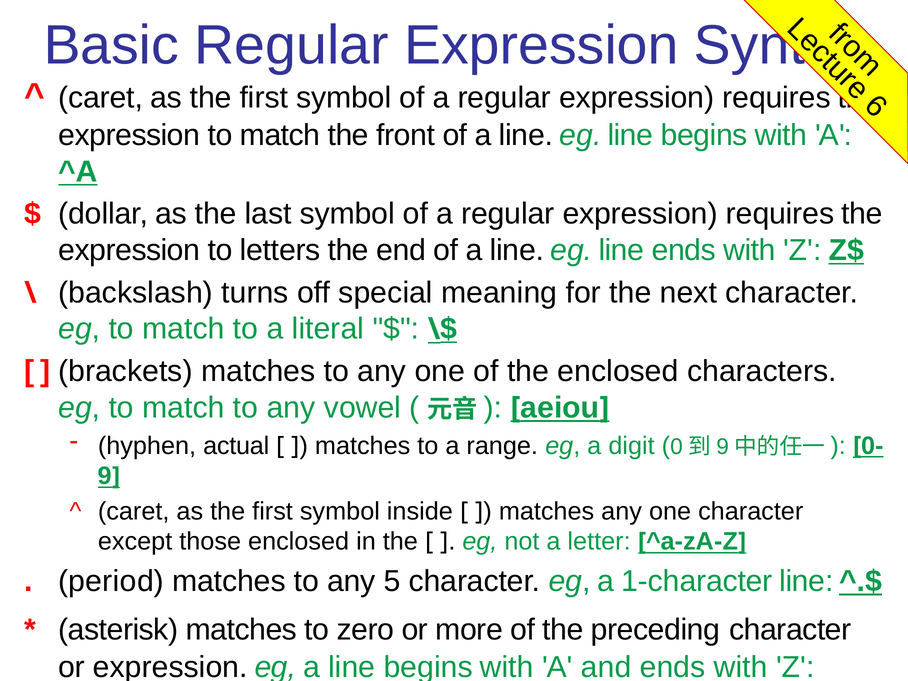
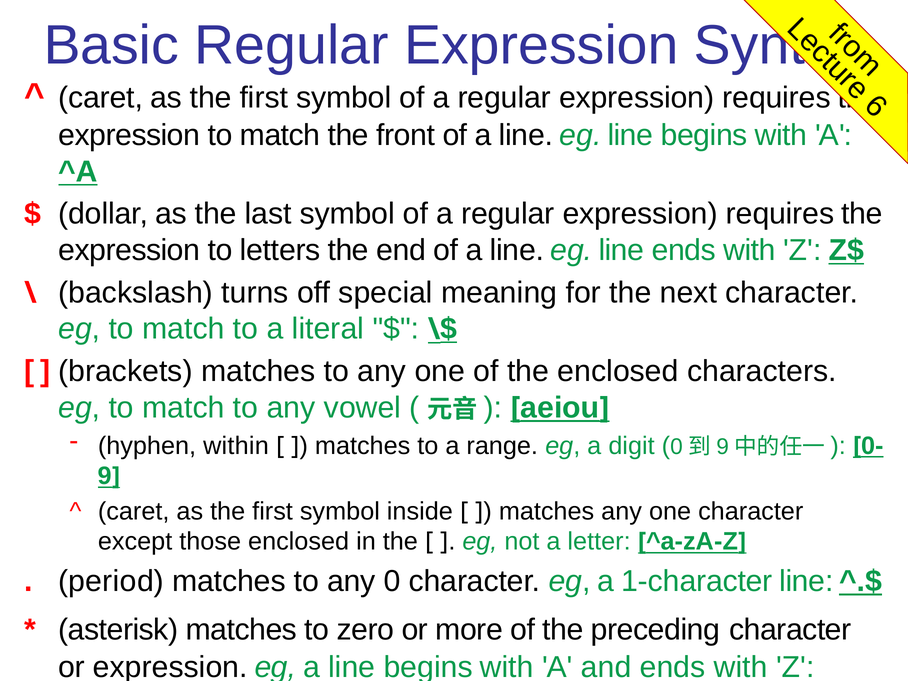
actual: actual -> within
5: 5 -> 0
